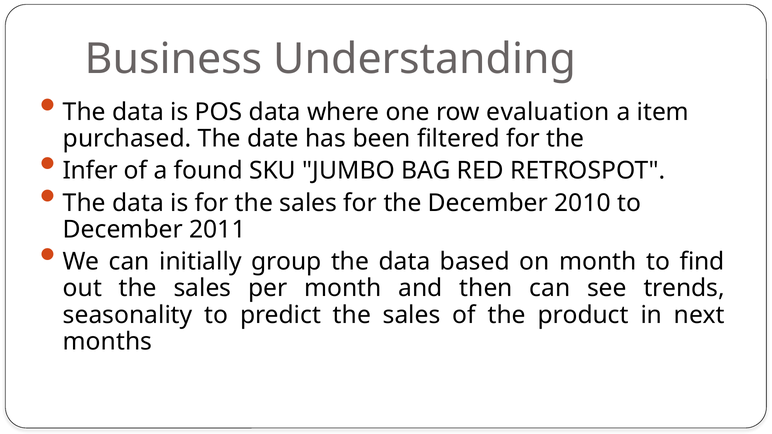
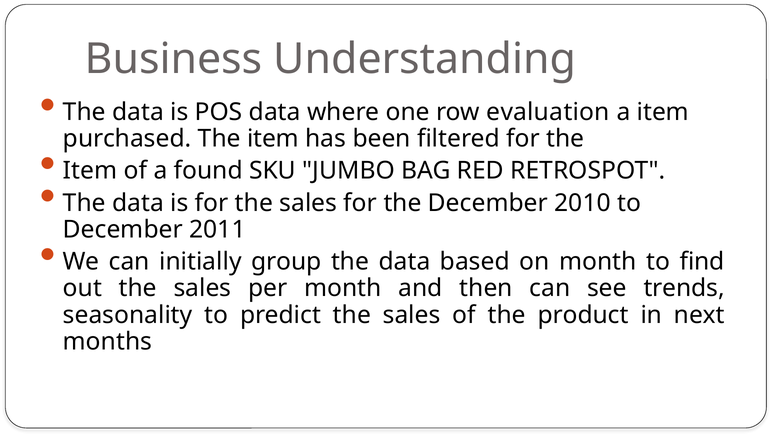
The date: date -> item
Infer at (90, 171): Infer -> Item
